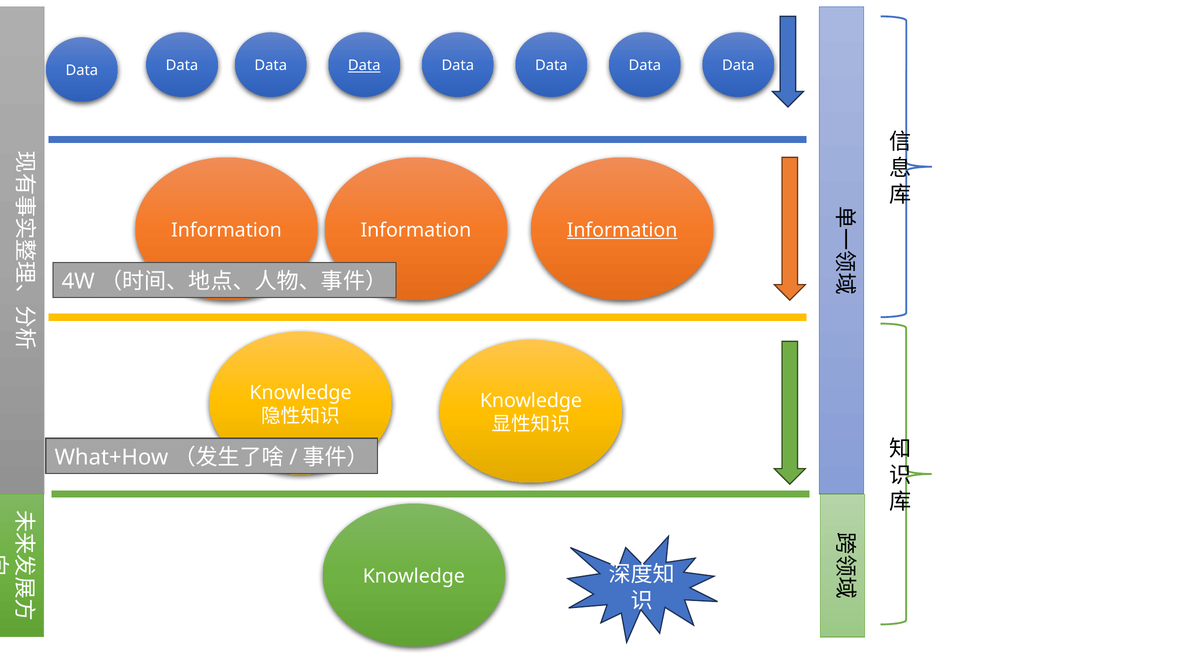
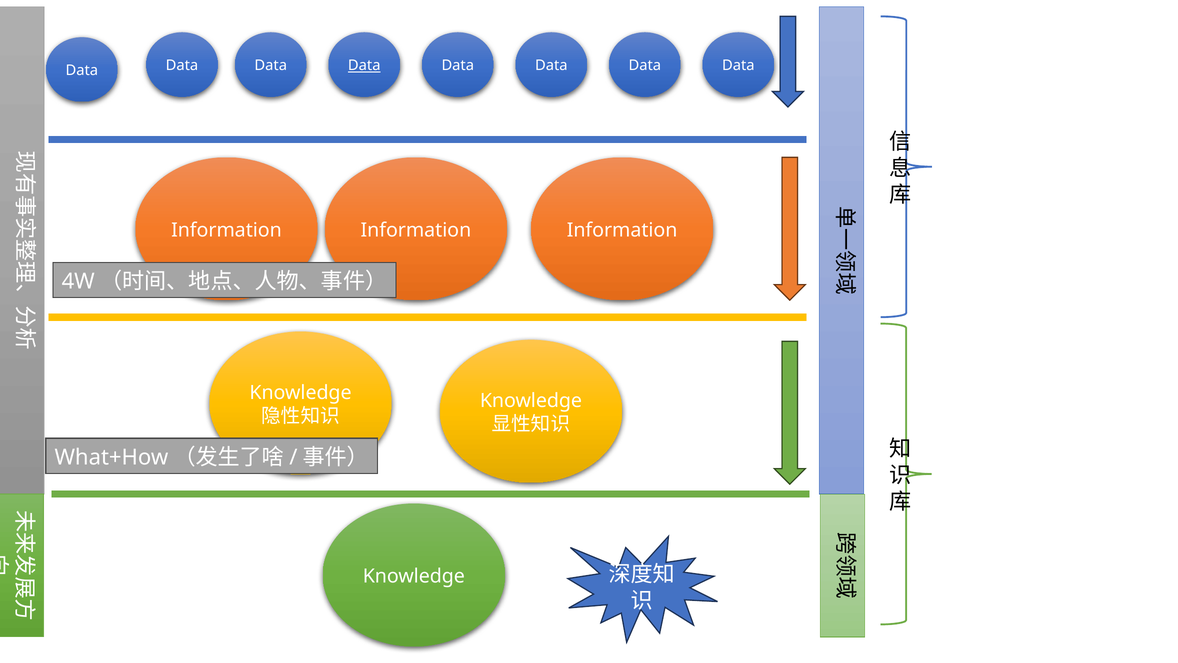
Information at (622, 230) underline: present -> none
